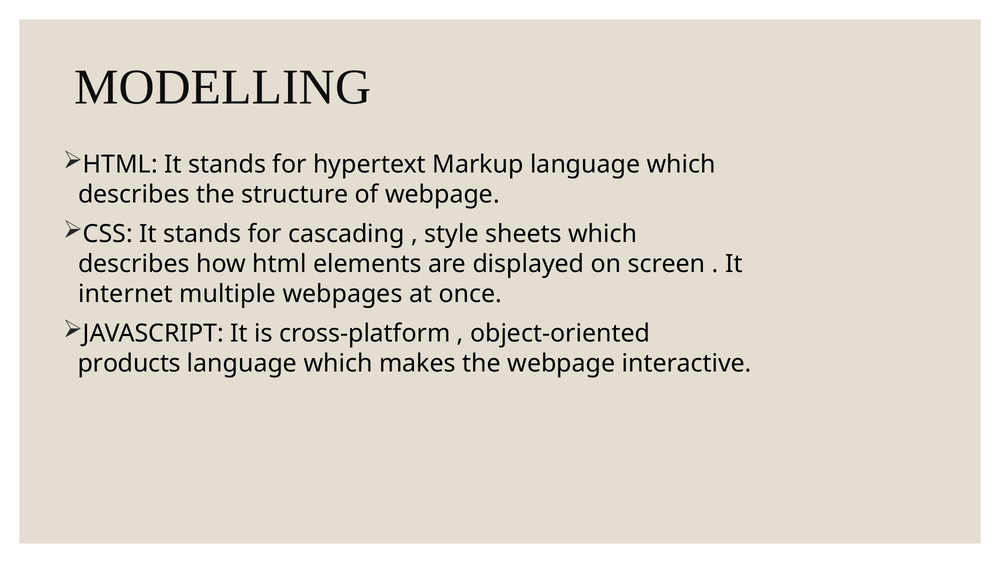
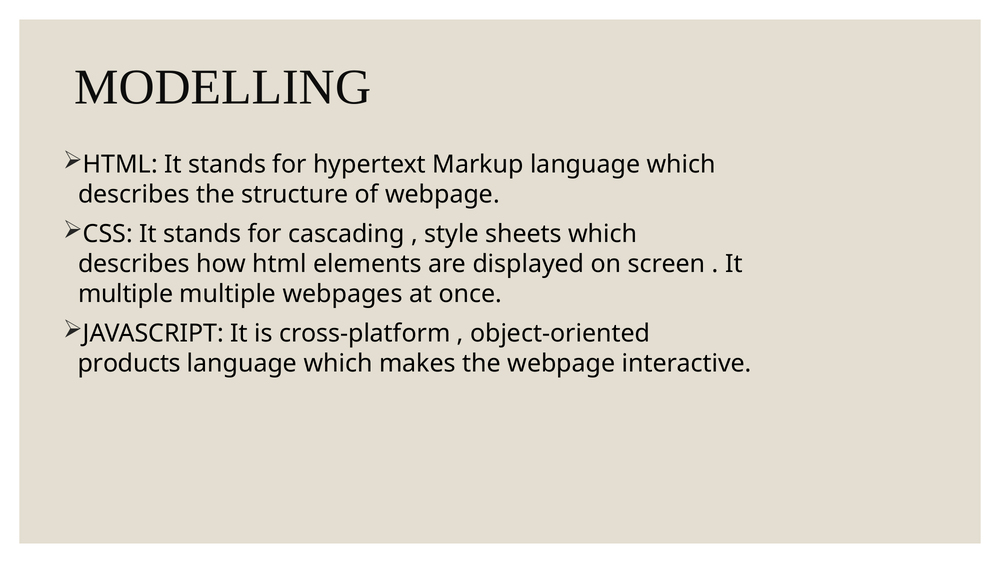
internet at (125, 294): internet -> multiple
